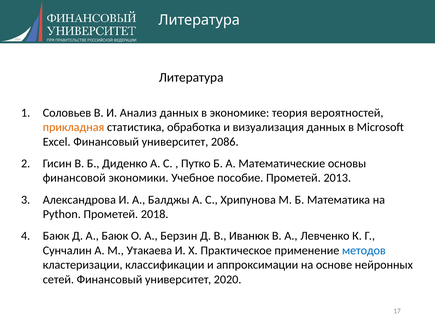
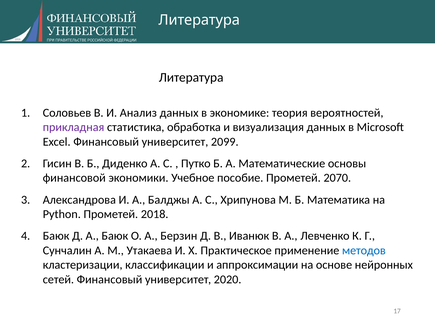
прикладная colour: orange -> purple
2086: 2086 -> 2099
2013: 2013 -> 2070
